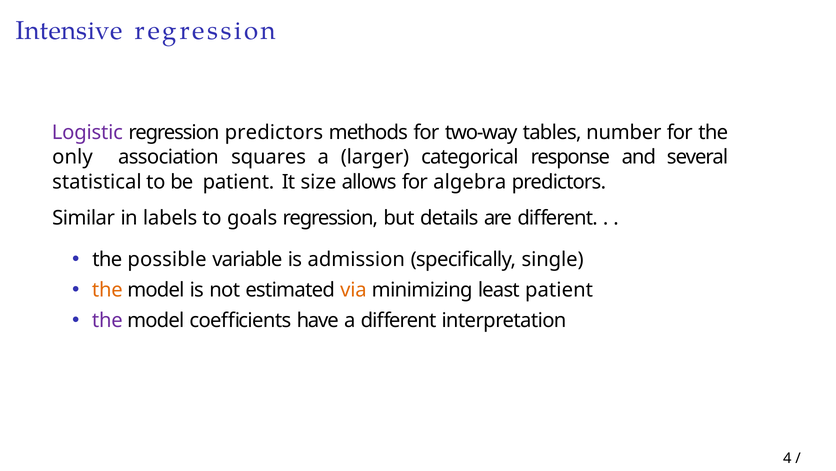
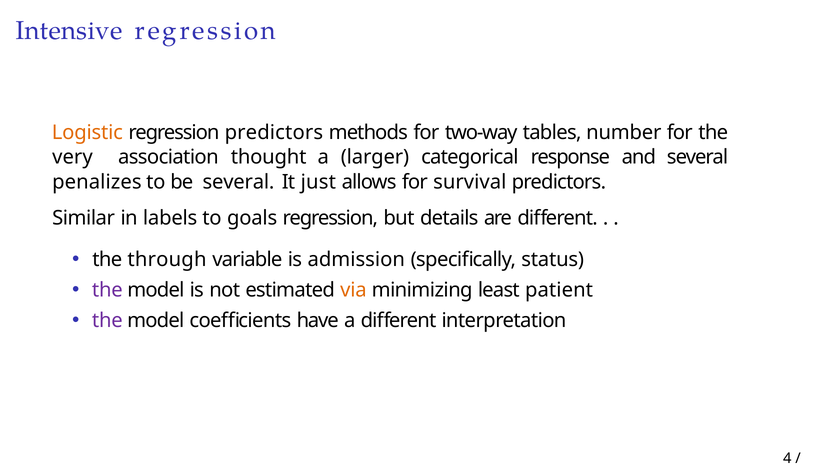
Logistic colour: purple -> orange
only: only -> very
squares: squares -> thought
statistical: statistical -> penalizes
be patient: patient -> several
size: size -> just
algebra: algebra -> survival
possible: possible -> through
single: single -> status
the at (107, 290) colour: orange -> purple
